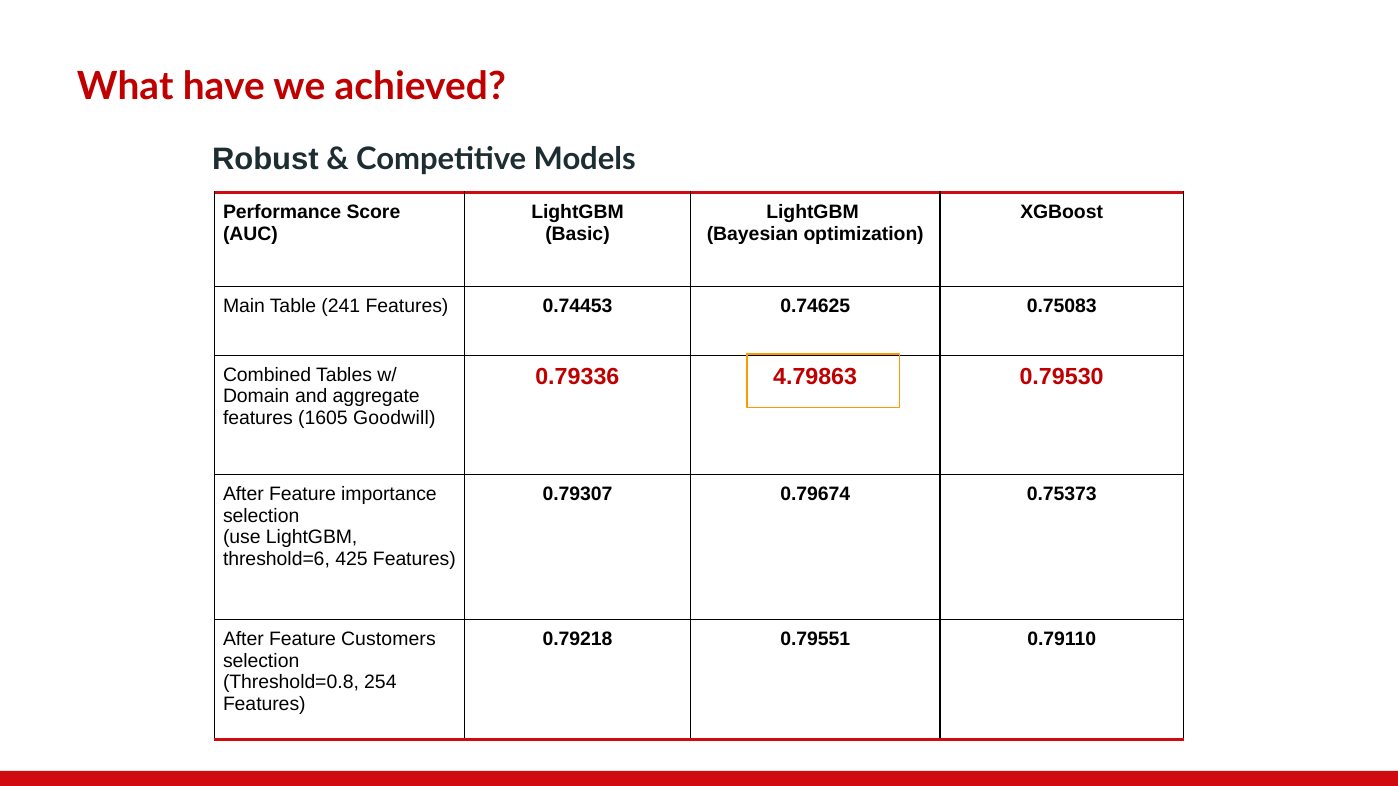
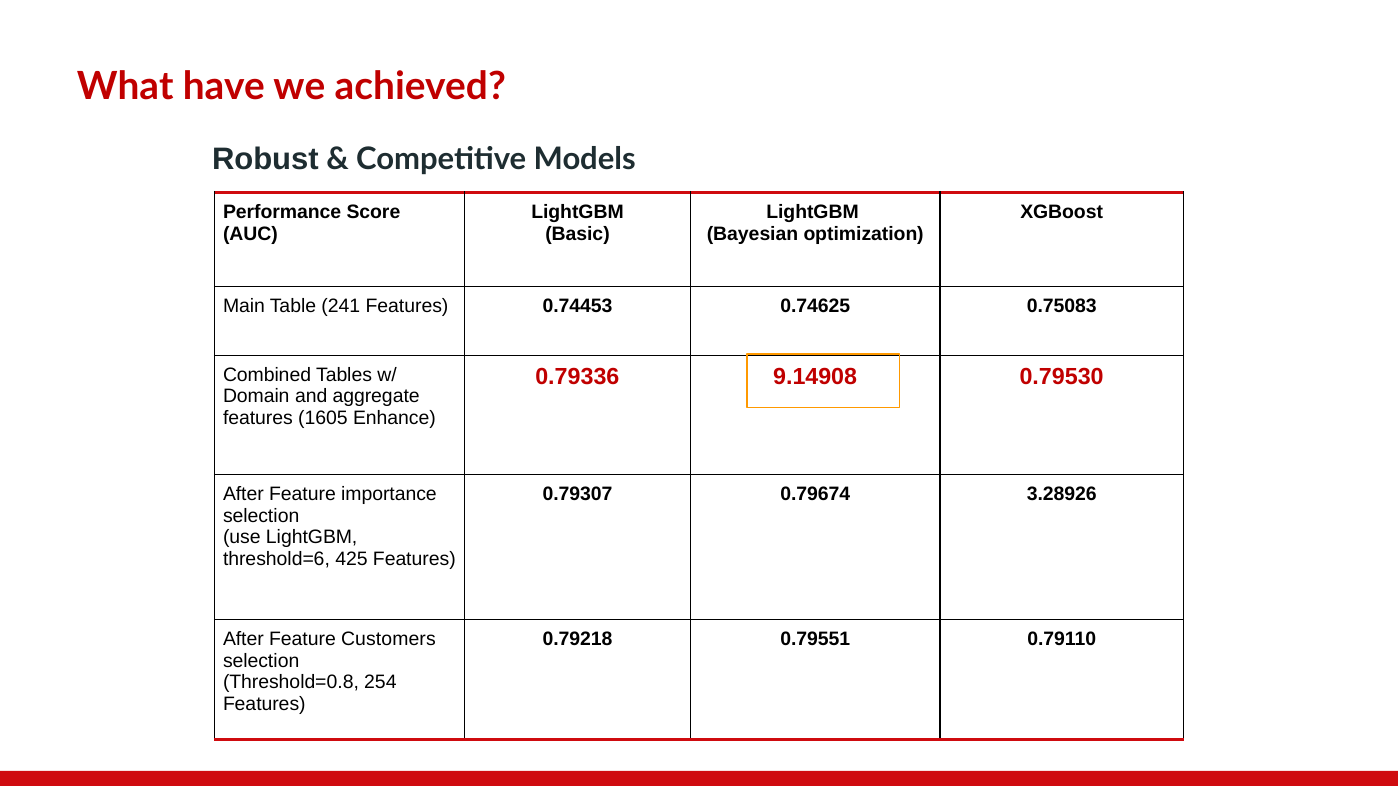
4.79863: 4.79863 -> 9.14908
Goodwill: Goodwill -> Enhance
0.75373: 0.75373 -> 3.28926
